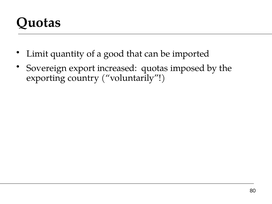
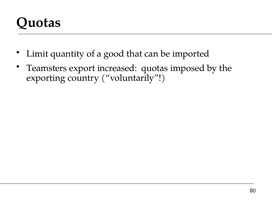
Sovereign: Sovereign -> Teamsters
